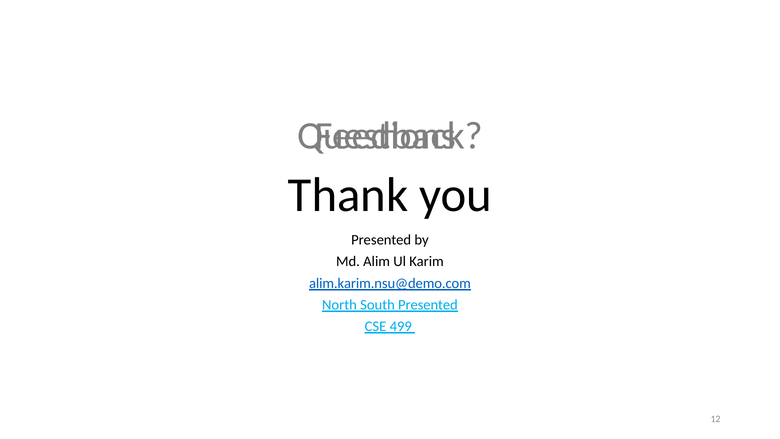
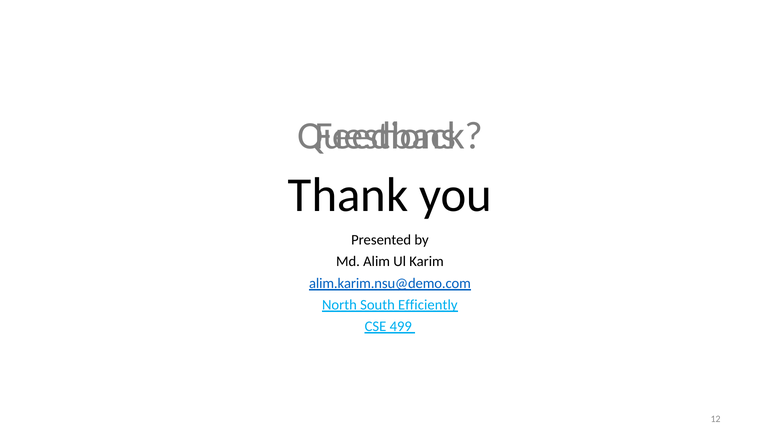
South Presented: Presented -> Efficiently
